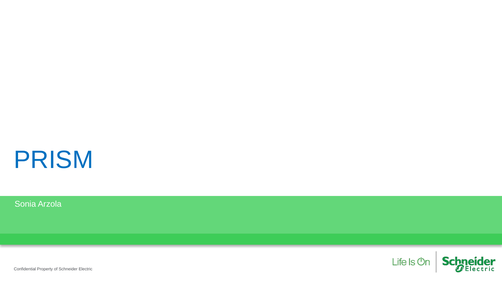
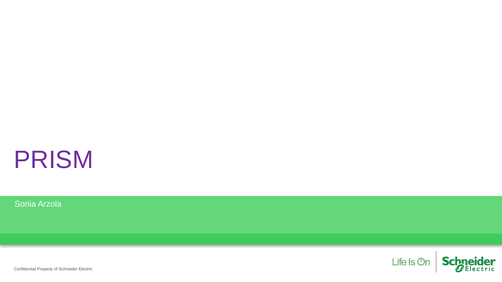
PRISM colour: blue -> purple
